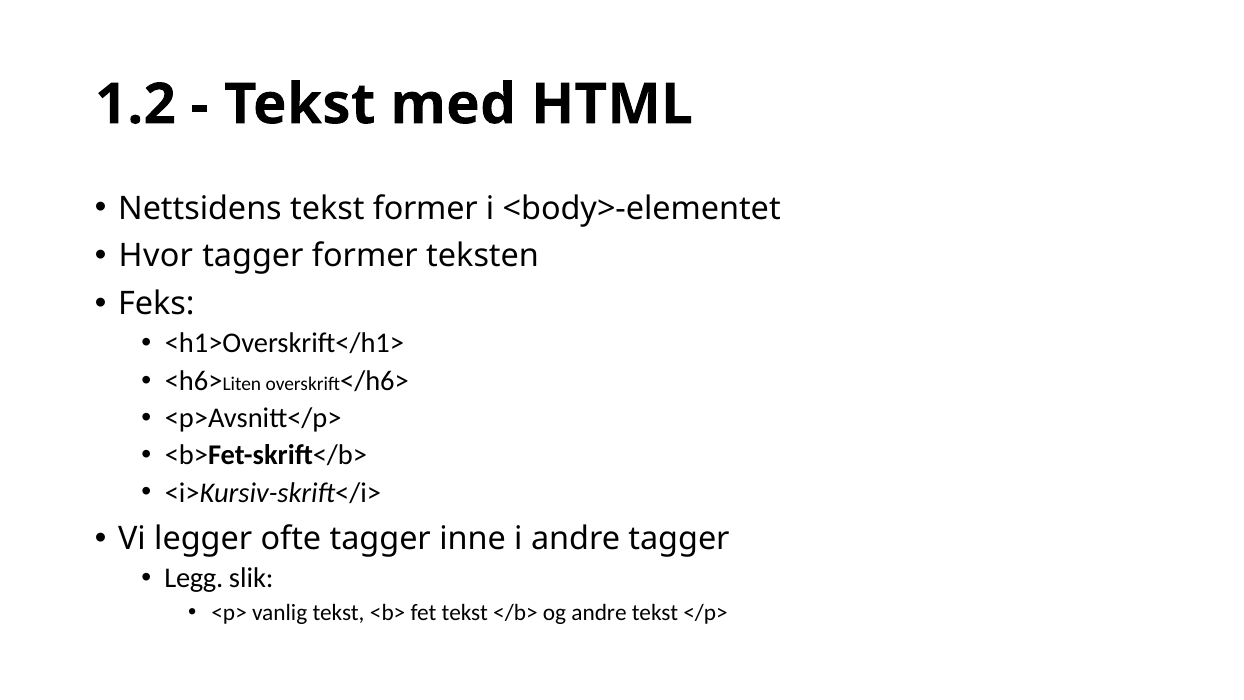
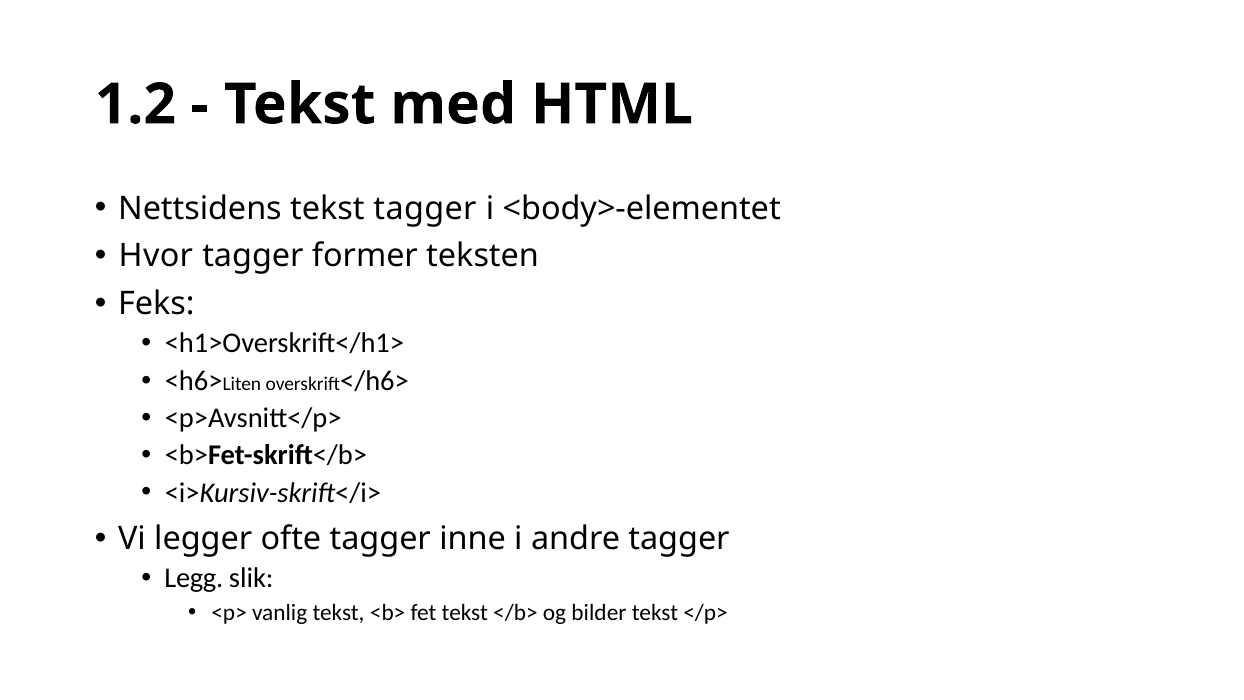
tekst former: former -> tagger
og andre: andre -> bilder
